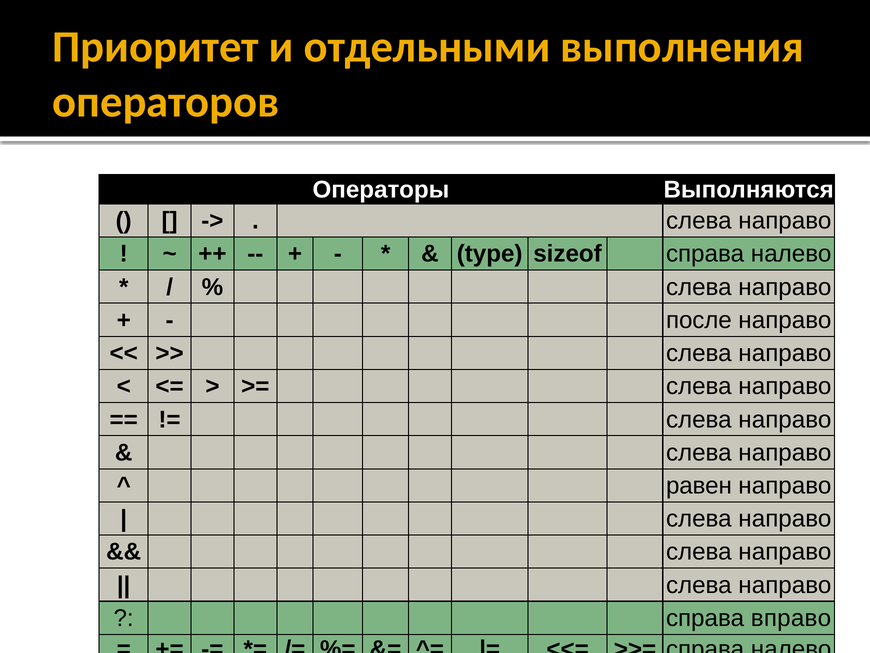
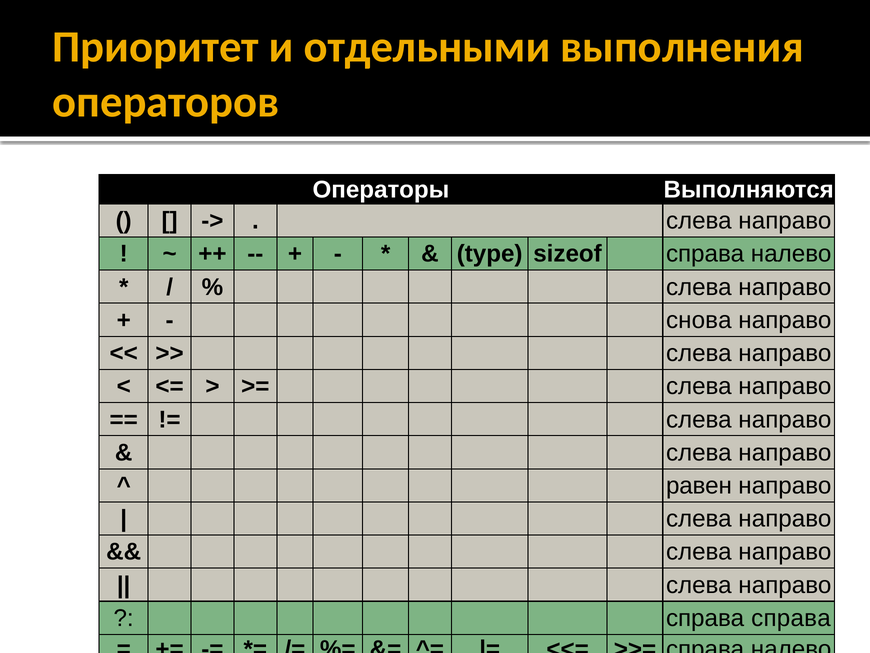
после: после -> снова
справа вправо: вправо -> справа
